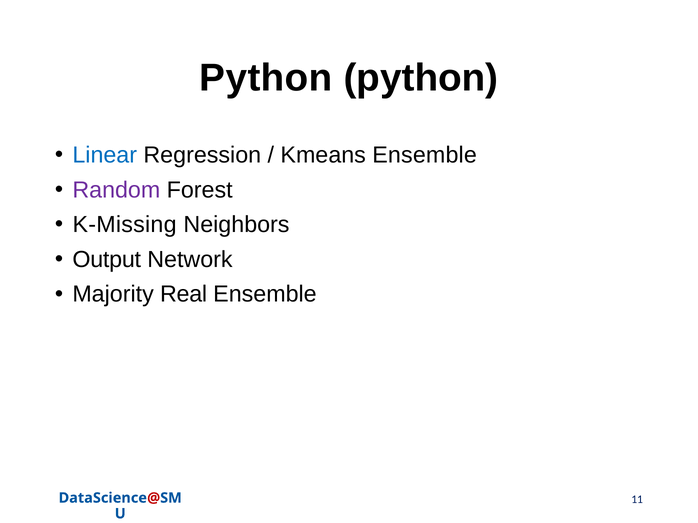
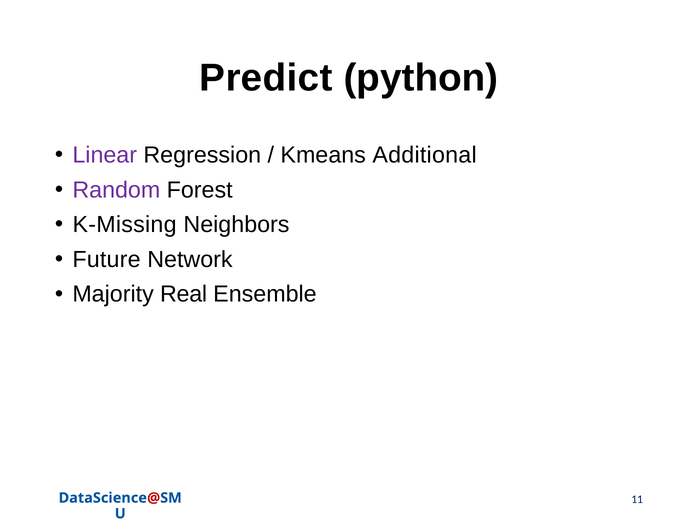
Python at (266, 78): Python -> Predict
Linear colour: blue -> purple
Kmeans Ensemble: Ensemble -> Additional
Output: Output -> Future
